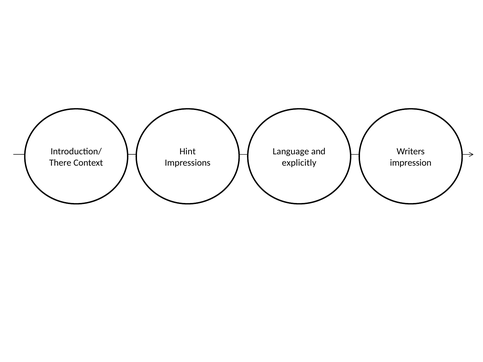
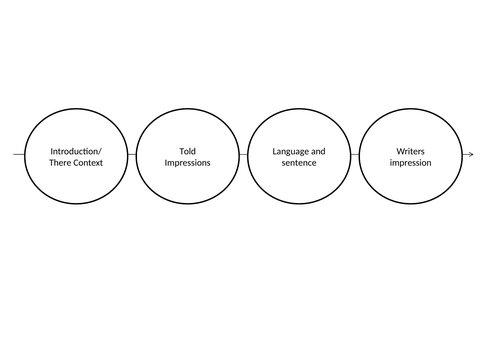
Hint: Hint -> Told
explicitly: explicitly -> sentence
